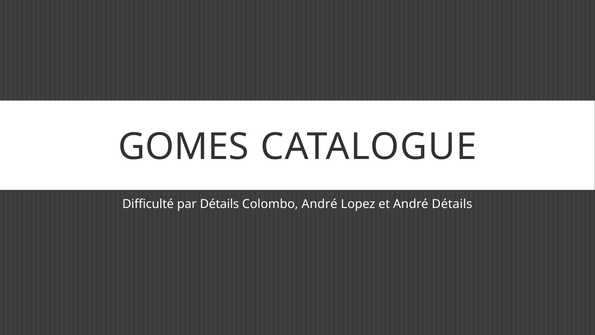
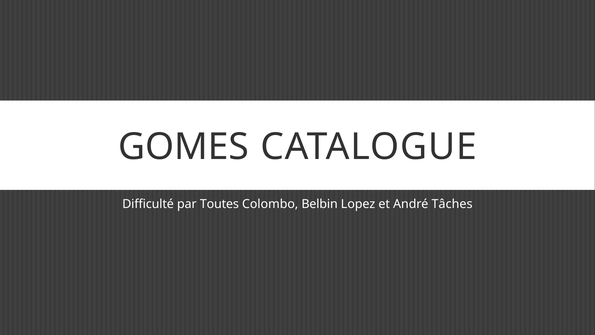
par Détails: Détails -> Toutes
Colombo André: André -> Belbin
André Détails: Détails -> Tâches
